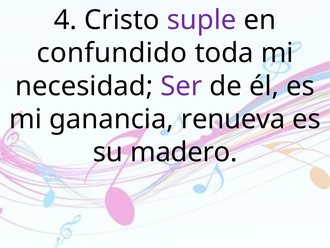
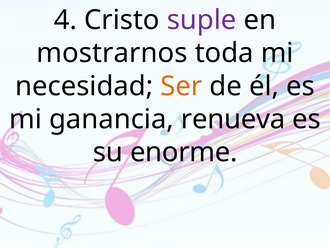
confundido: confundido -> mostrarnos
Ser colour: purple -> orange
madero: madero -> enorme
